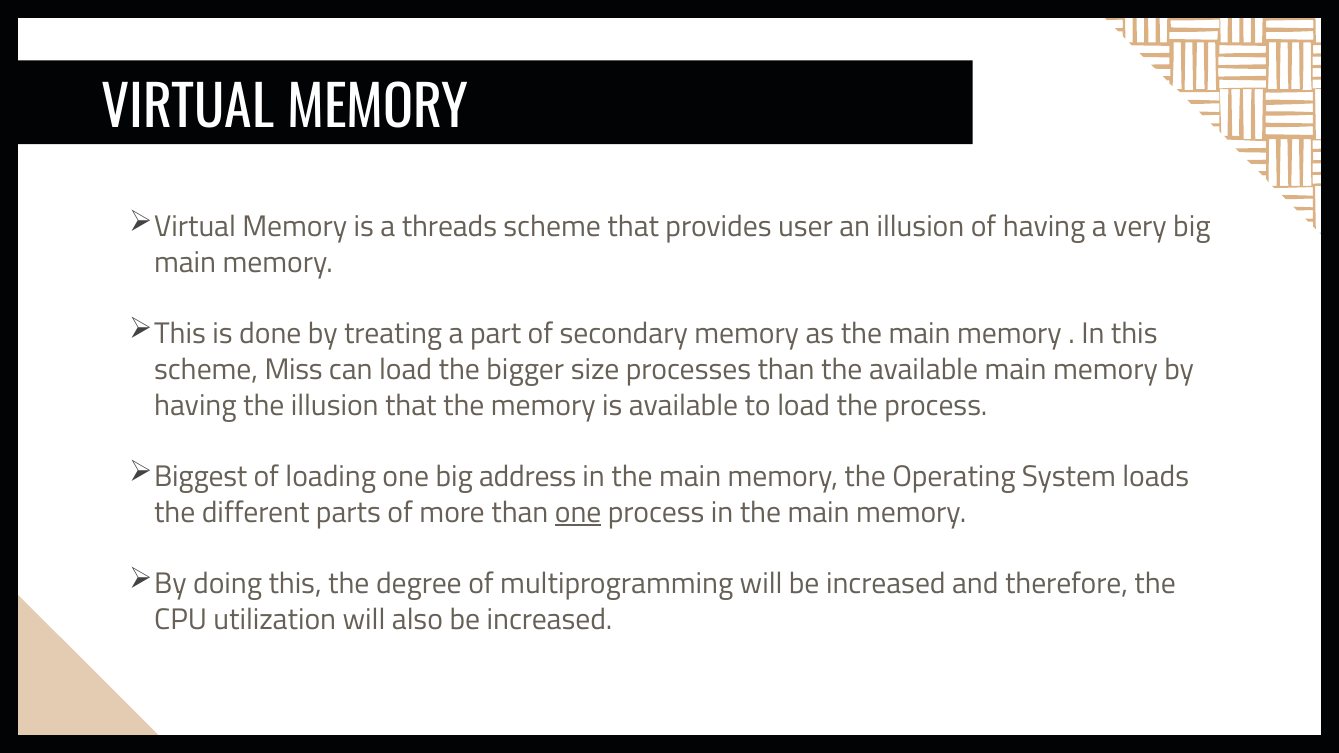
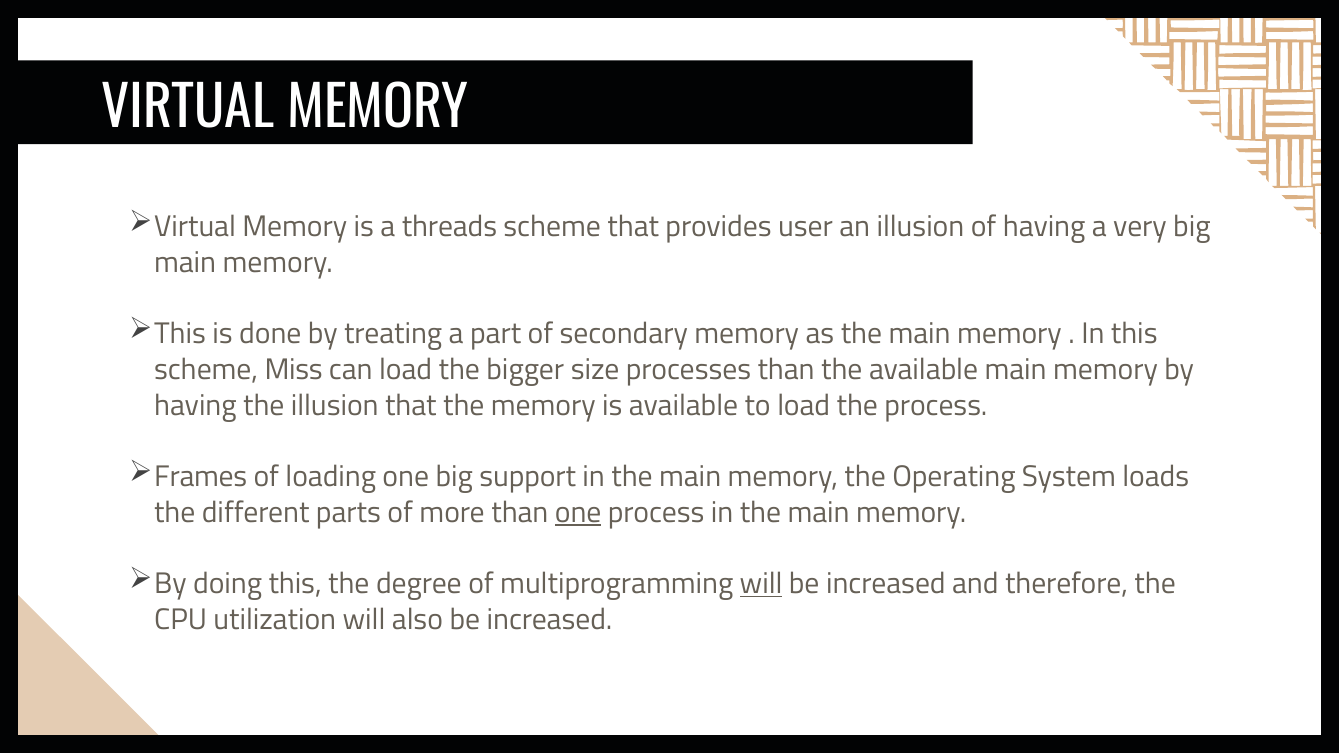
Biggest: Biggest -> Frames
address: address -> support
will at (761, 584) underline: none -> present
